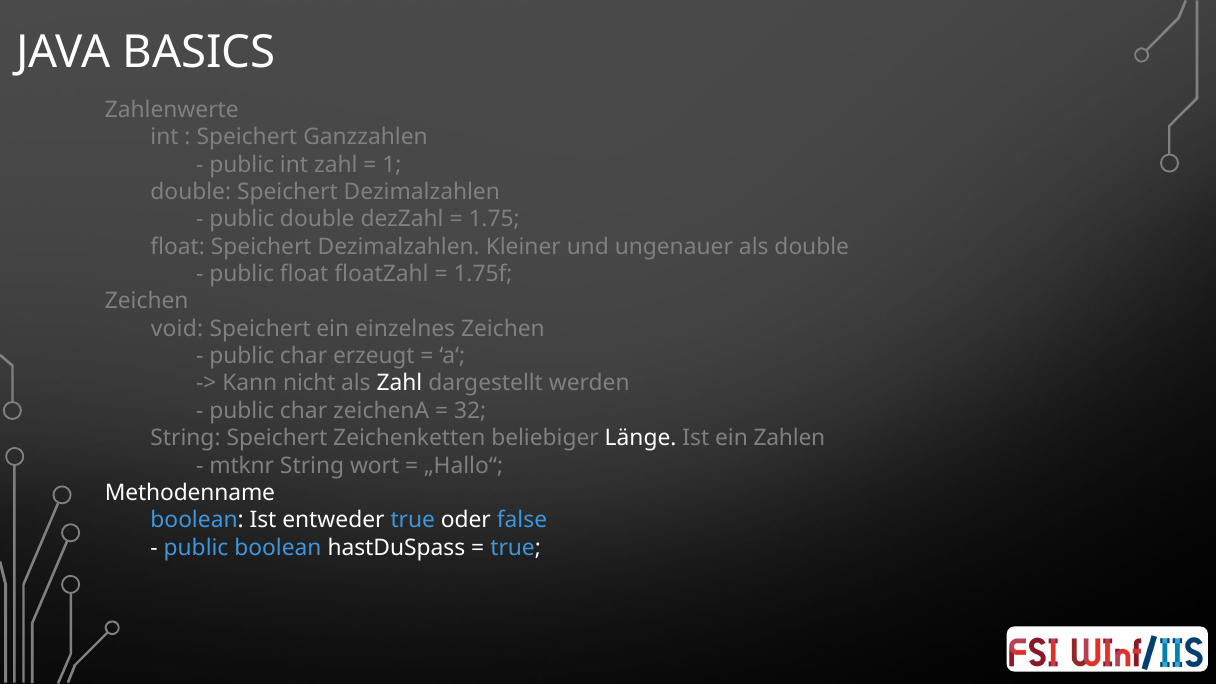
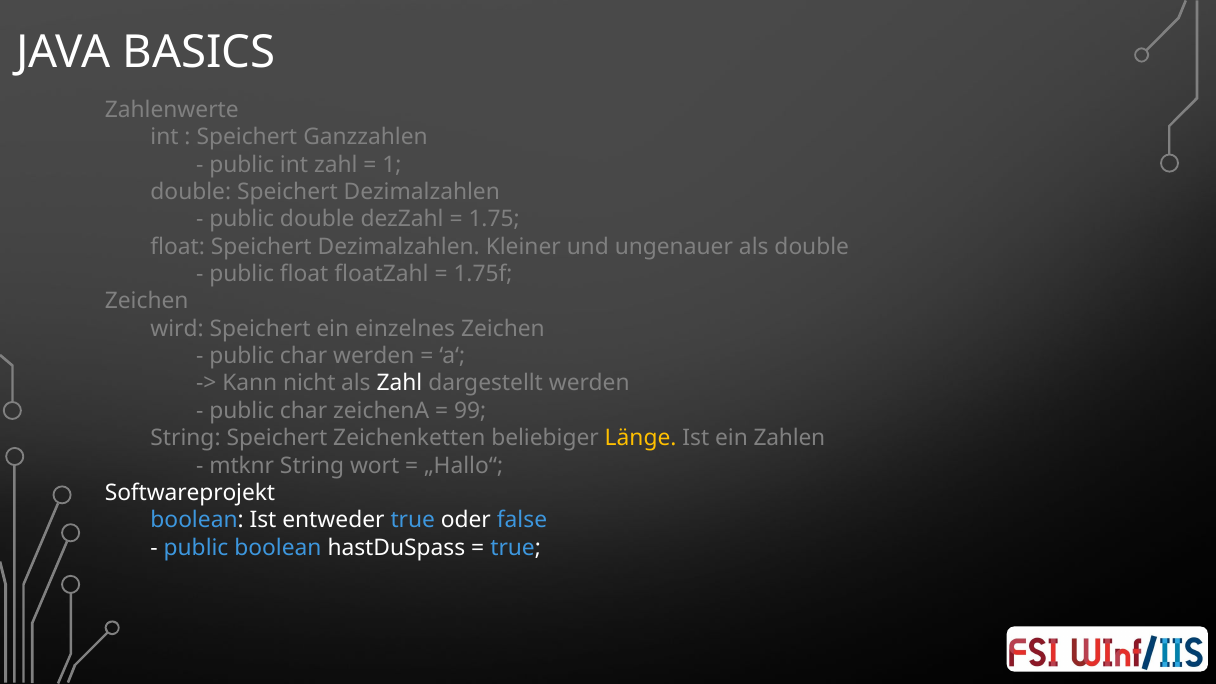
void: void -> wird
char erzeugt: erzeugt -> werden
32: 32 -> 99
Länge colour: white -> yellow
Methodenname: Methodenname -> Softwareprojekt
